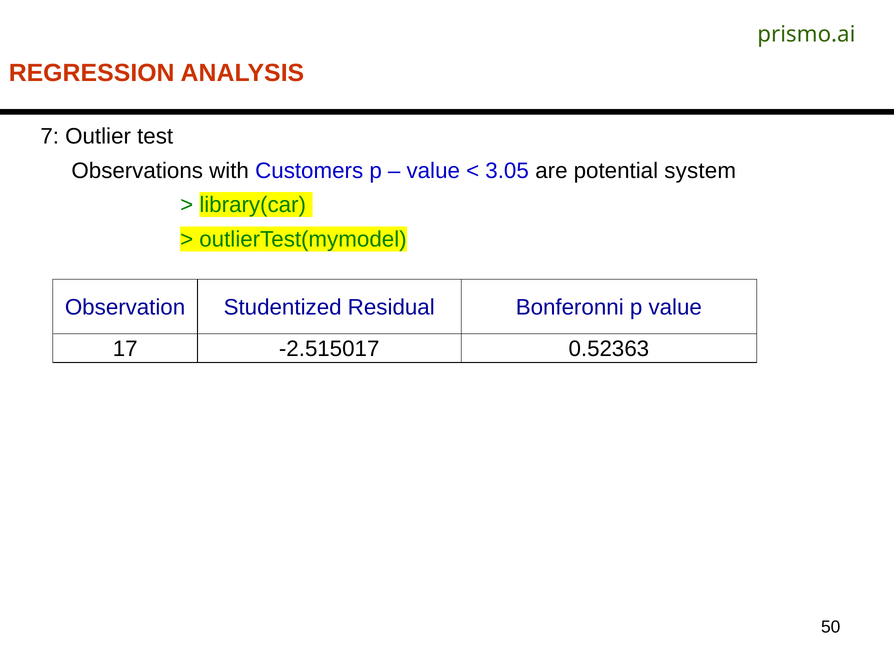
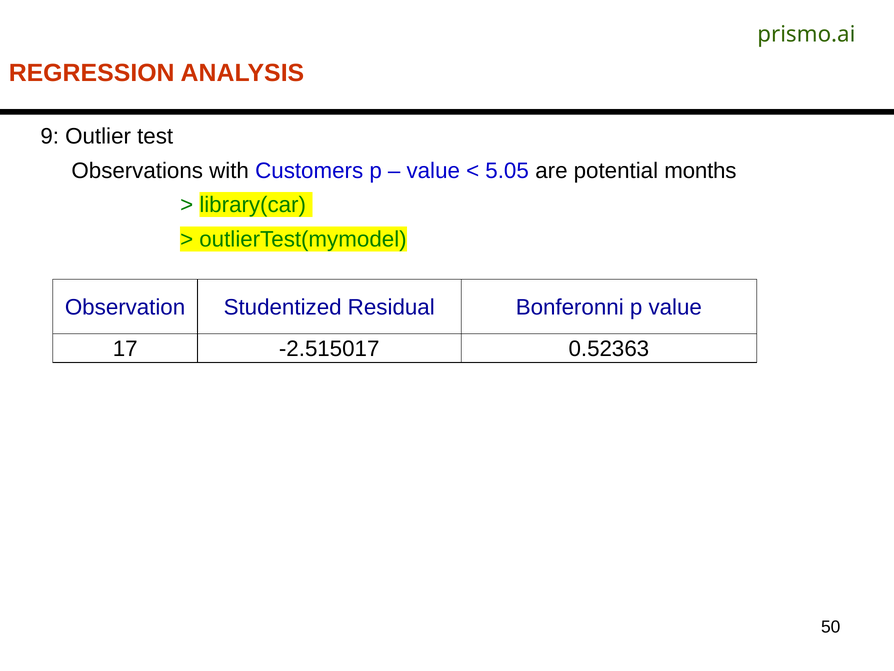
7: 7 -> 9
3.05: 3.05 -> 5.05
system: system -> months
